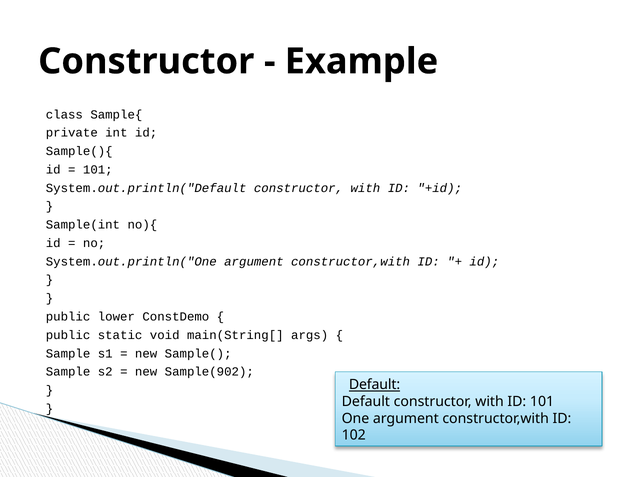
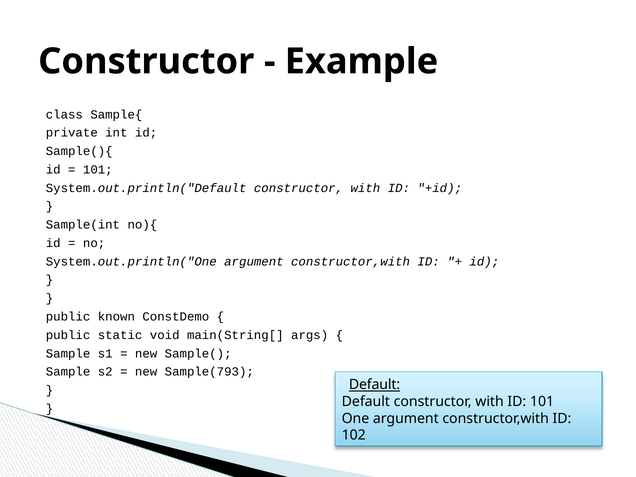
lower: lower -> known
Sample(902: Sample(902 -> Sample(793
